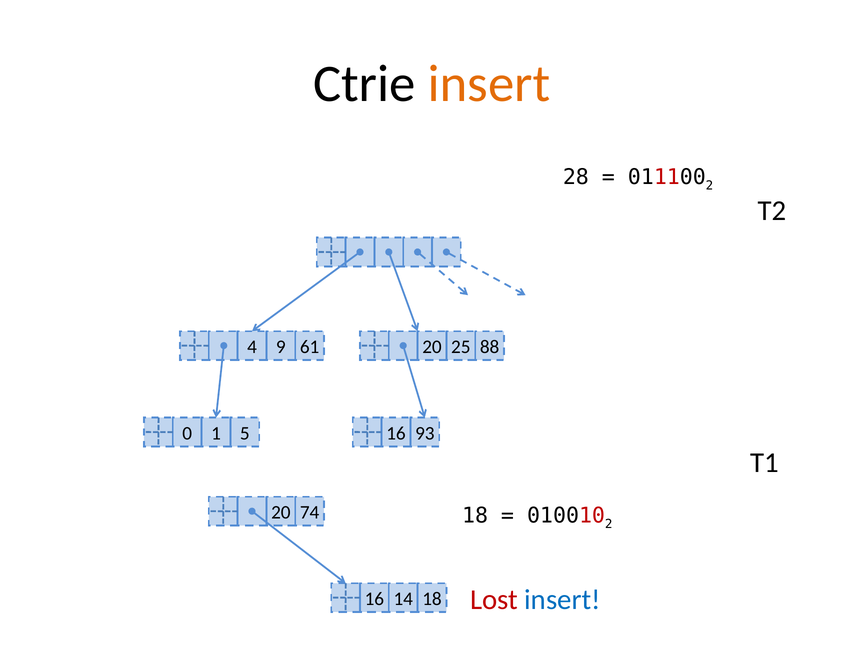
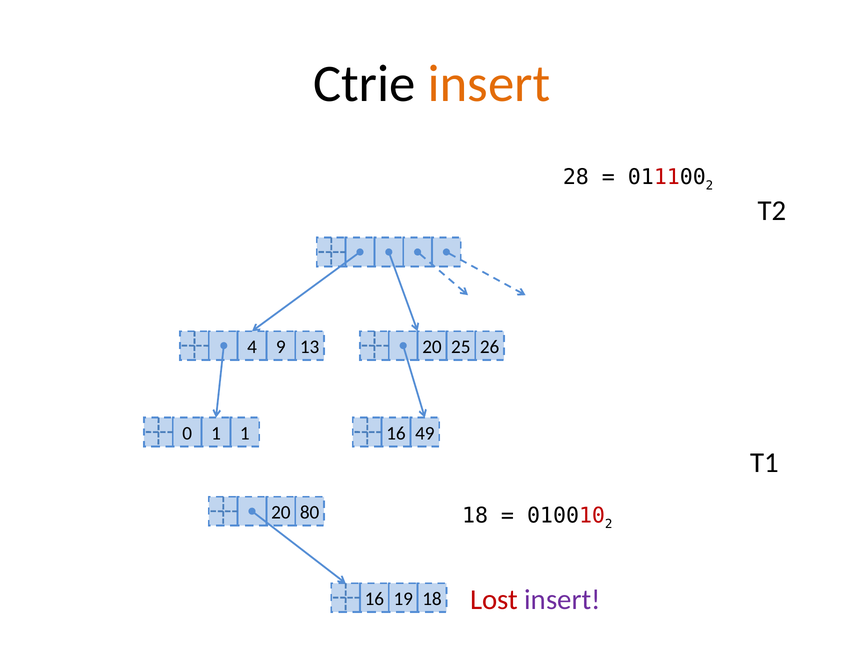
61: 61 -> 13
88: 88 -> 26
1 5: 5 -> 1
93: 93 -> 49
74: 74 -> 80
insert at (563, 600) colour: blue -> purple
14: 14 -> 19
